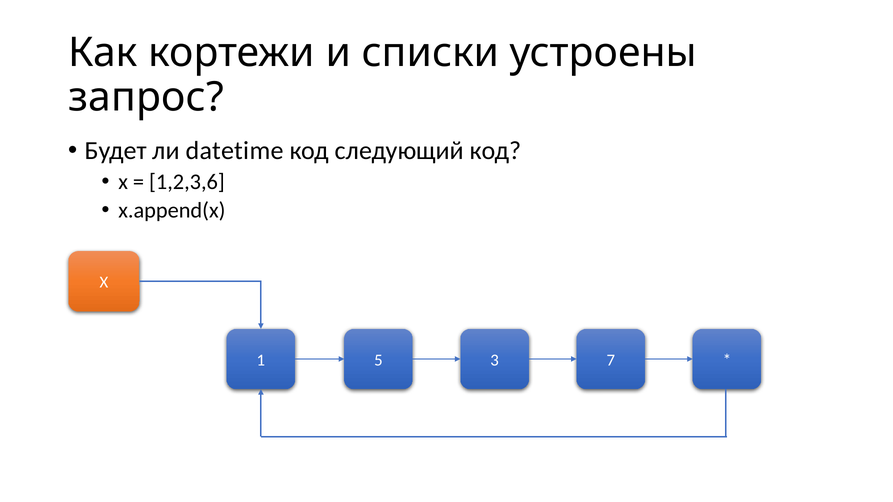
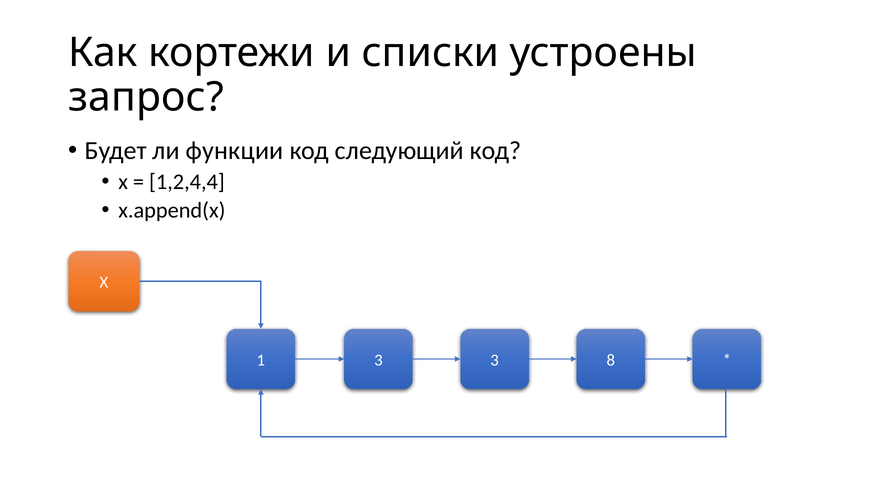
datetime: datetime -> функции
1,2,3,6: 1,2,3,6 -> 1,2,4,4
1 5: 5 -> 3
7: 7 -> 8
